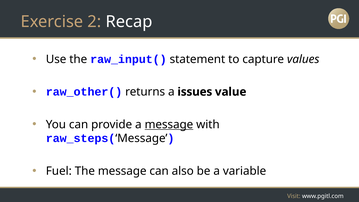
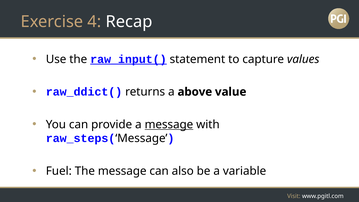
2: 2 -> 4
raw_input( underline: none -> present
raw_other(: raw_other( -> raw_ddict(
issues: issues -> above
